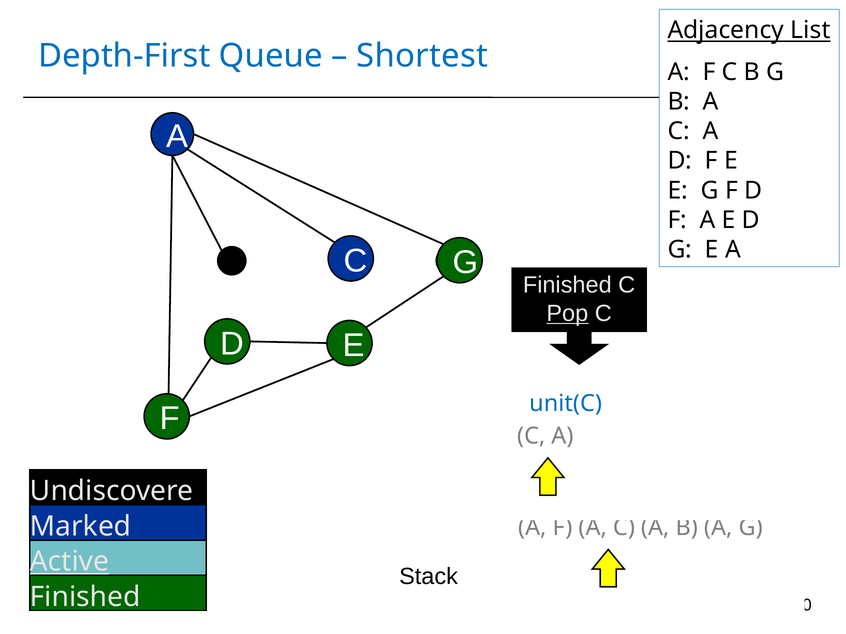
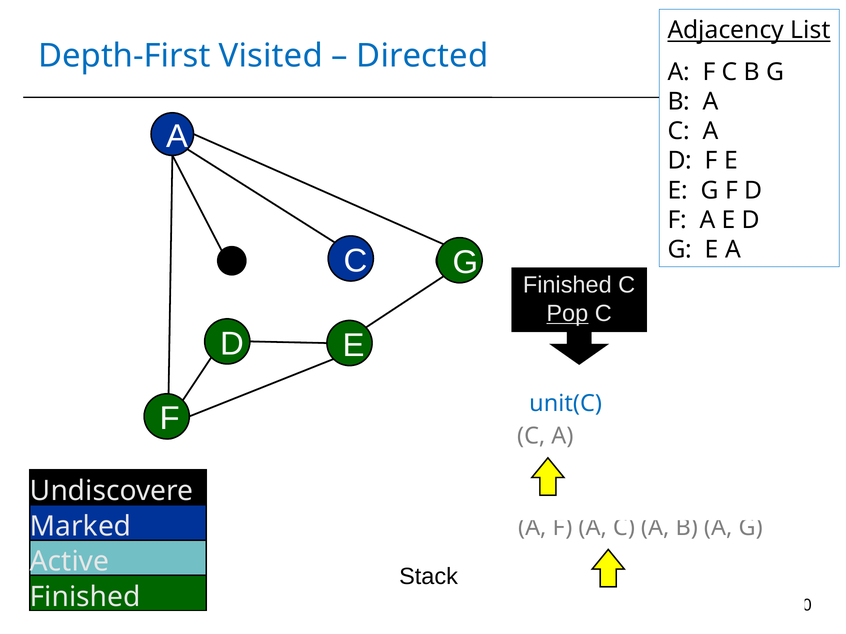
Queue: Queue -> Visited
Shortest: Shortest -> Directed
Active underline: present -> none
